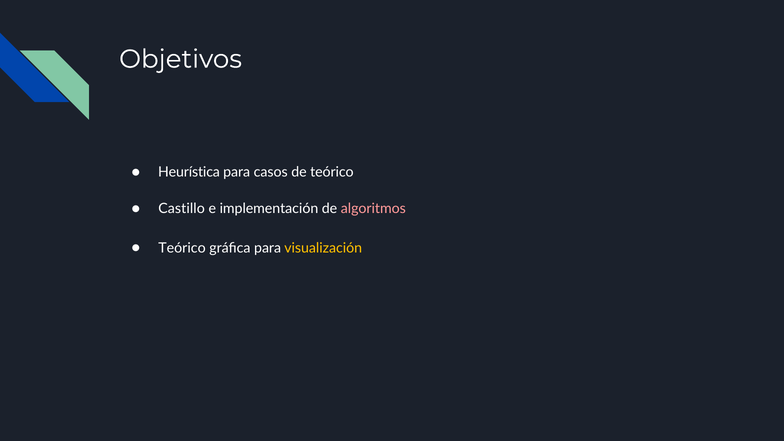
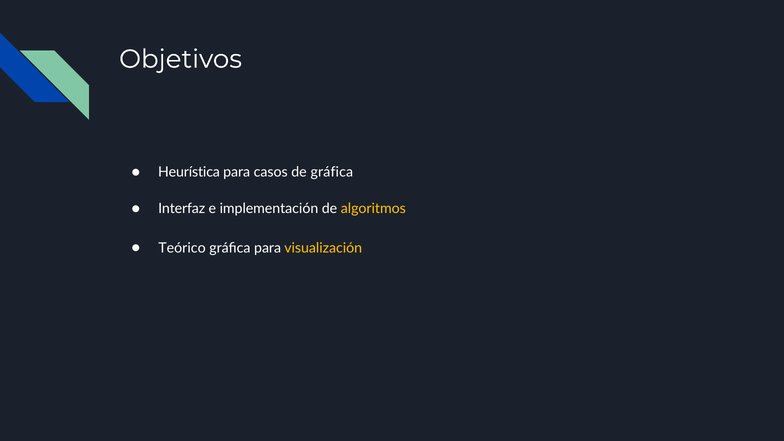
de teórico: teórico -> gráfica
Castillo: Castillo -> Interfaz
algoritmos colour: pink -> yellow
